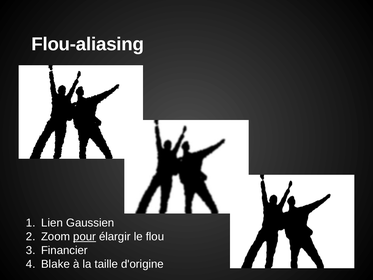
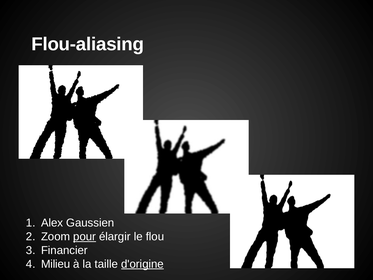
Lien: Lien -> Alex
Blake: Blake -> Milieu
d'origine underline: none -> present
